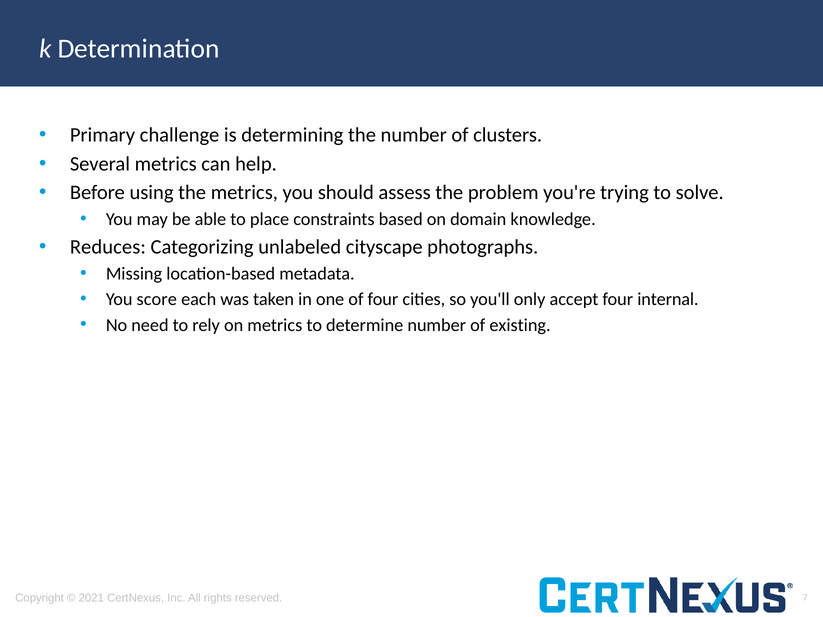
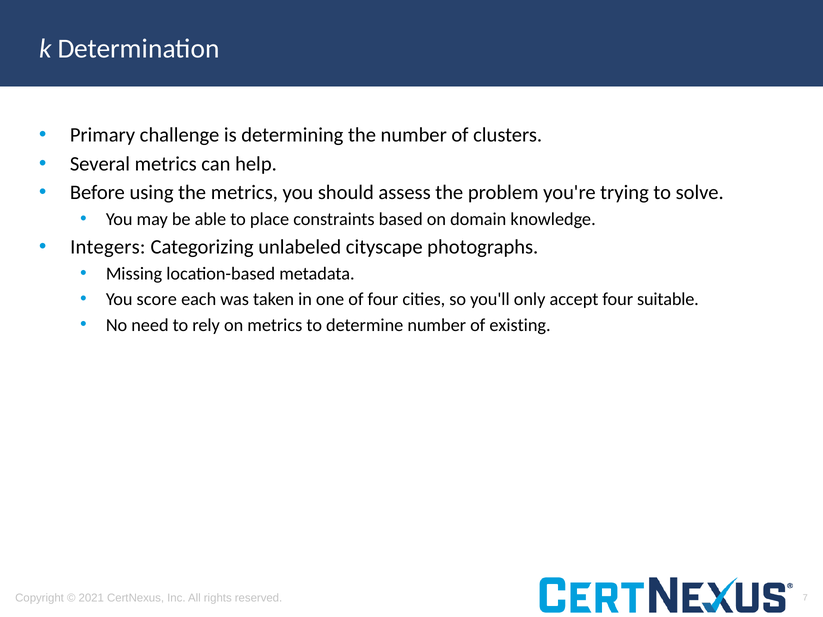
Reduces: Reduces -> Integers
internal: internal -> suitable
